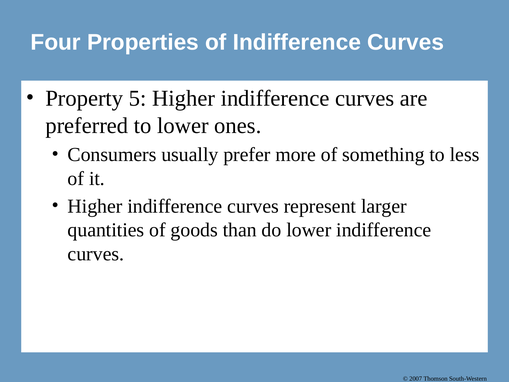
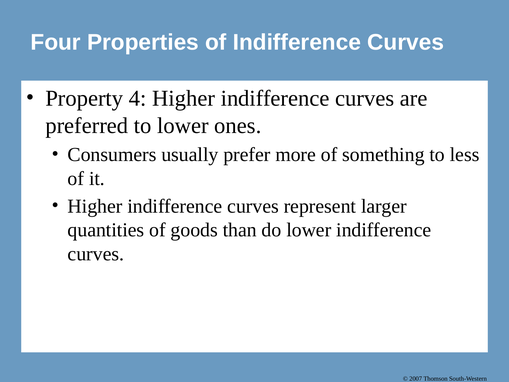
5: 5 -> 4
